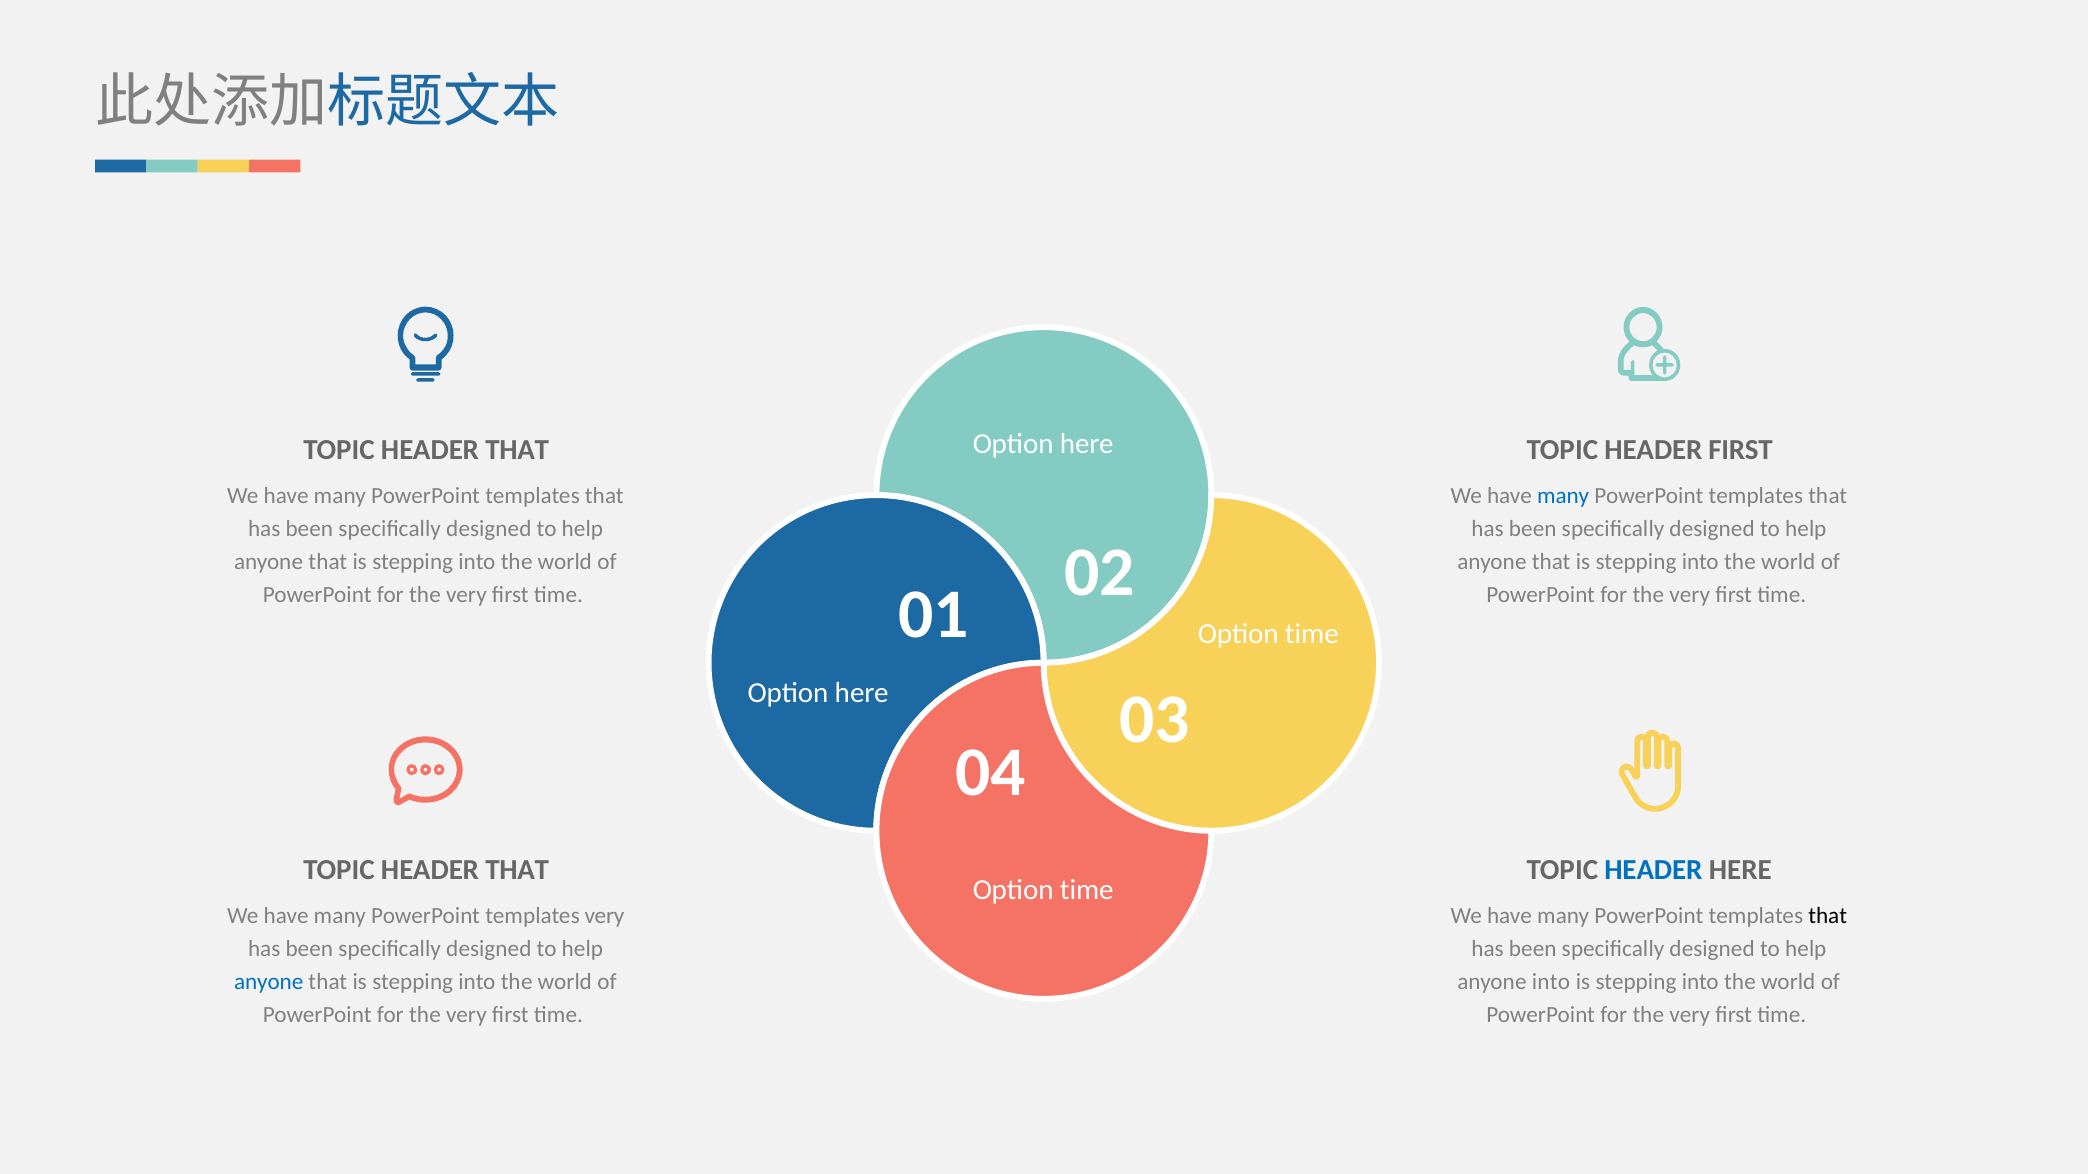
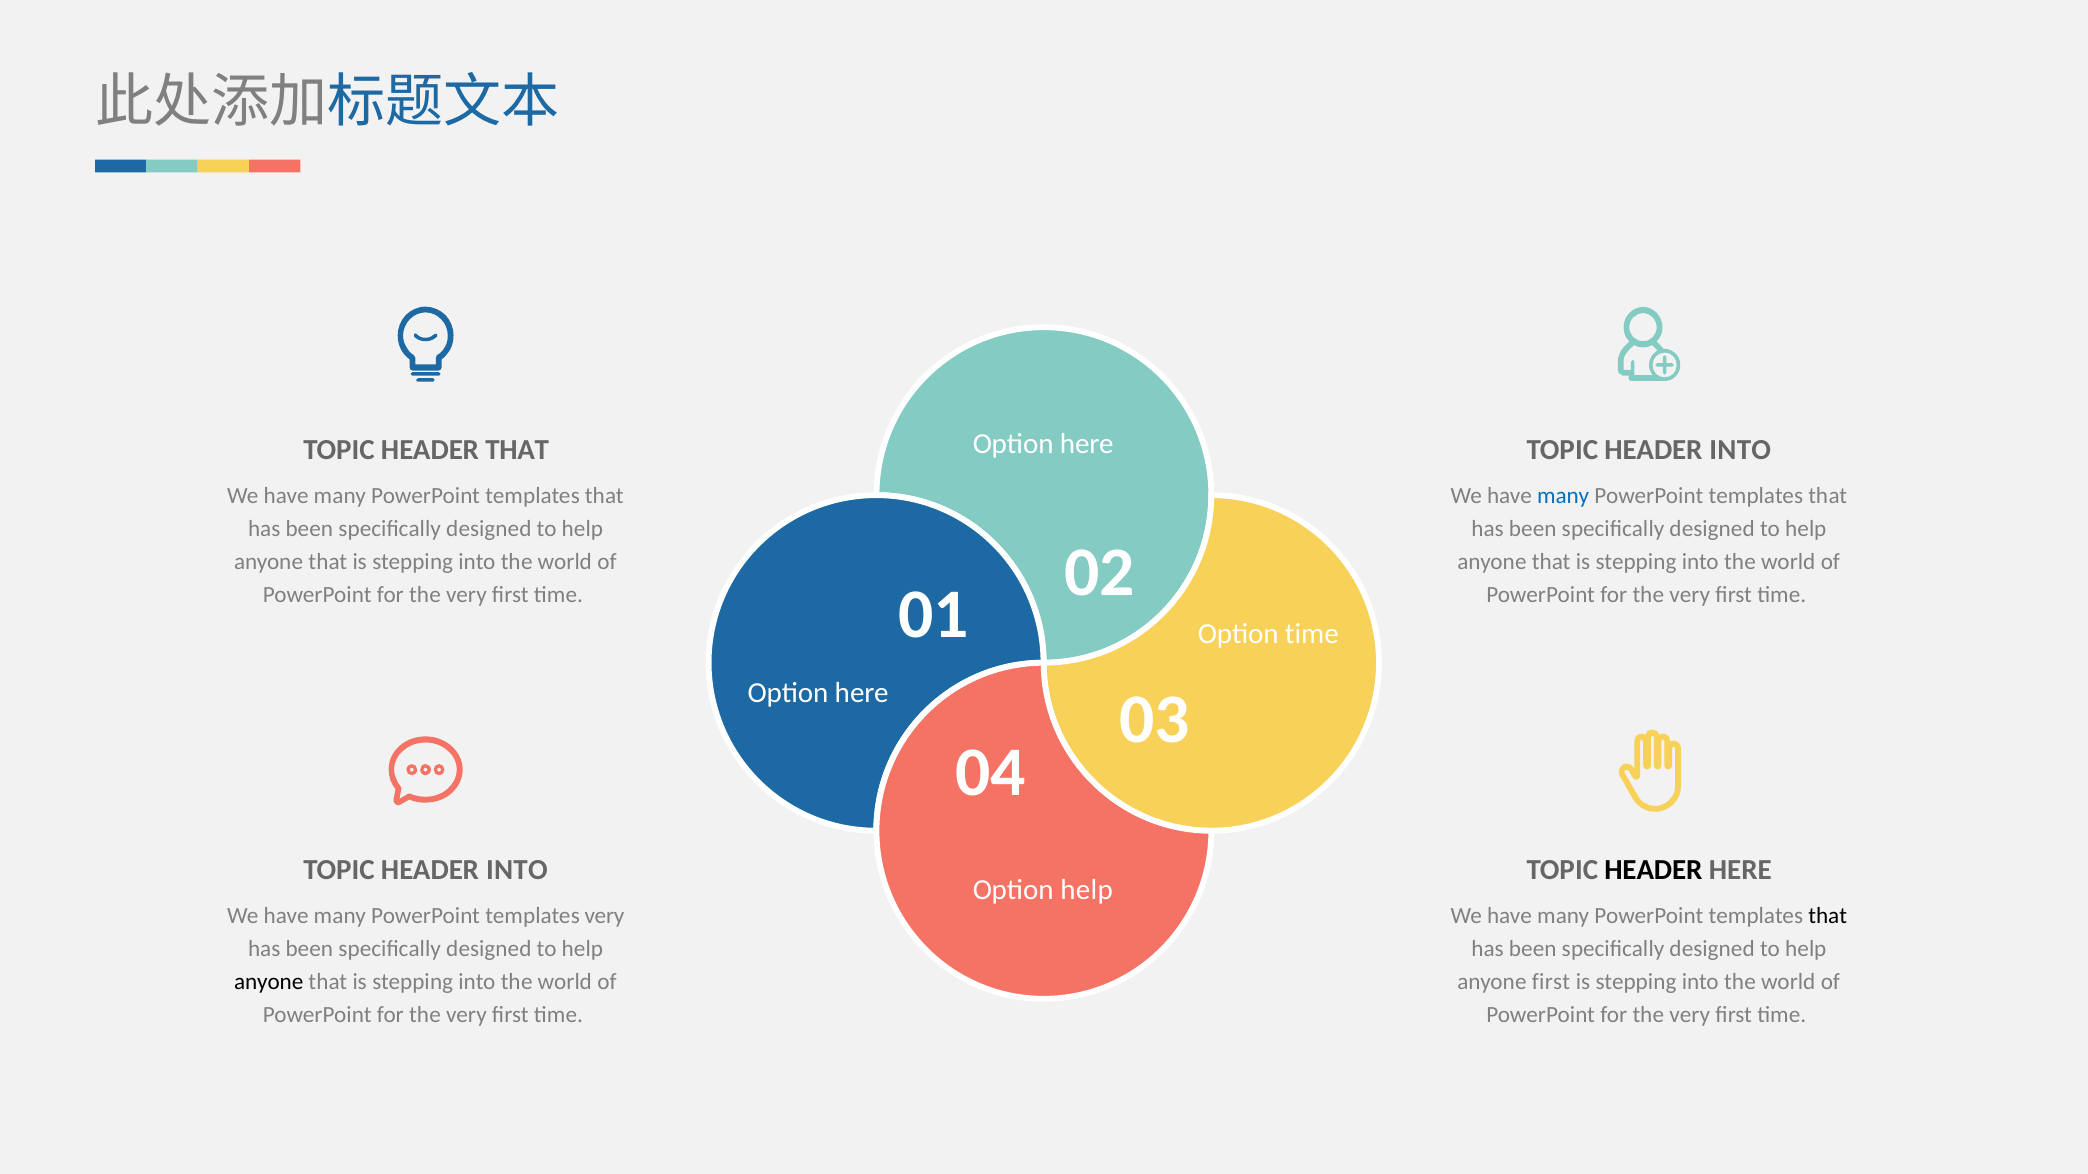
FIRST at (1741, 450): FIRST -> INTO
THAT at (517, 871): THAT -> INTO
HEADER at (1653, 871) colour: blue -> black
time at (1087, 891): time -> help
anyone at (269, 983) colour: blue -> black
anyone into: into -> first
